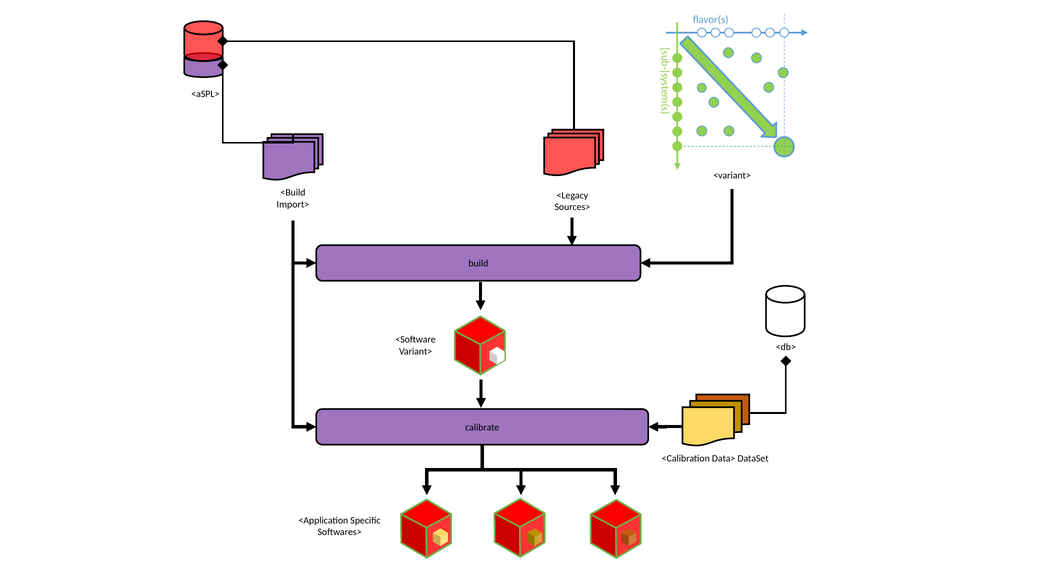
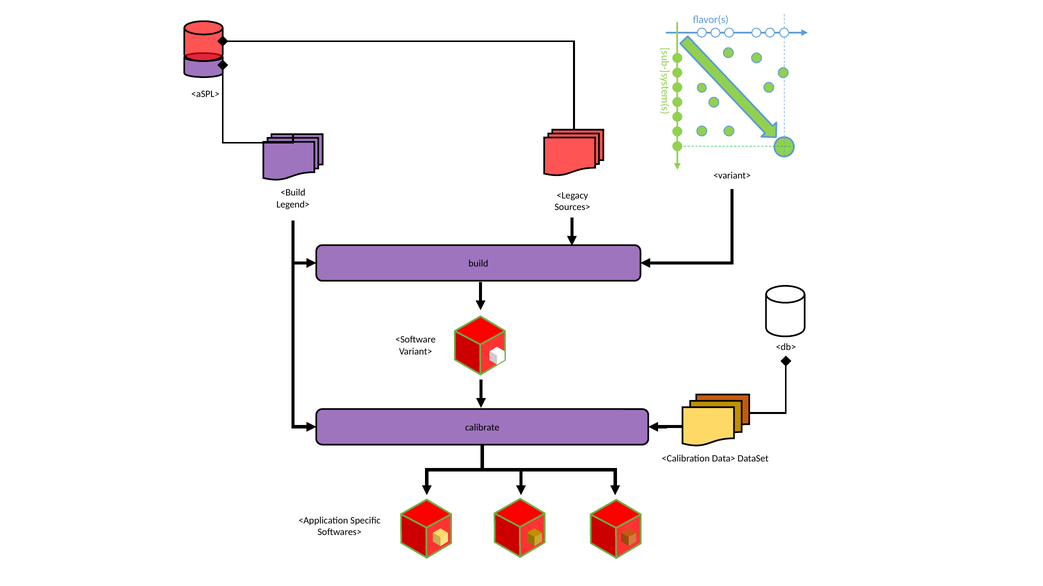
Import>: Import> -> Legend>
